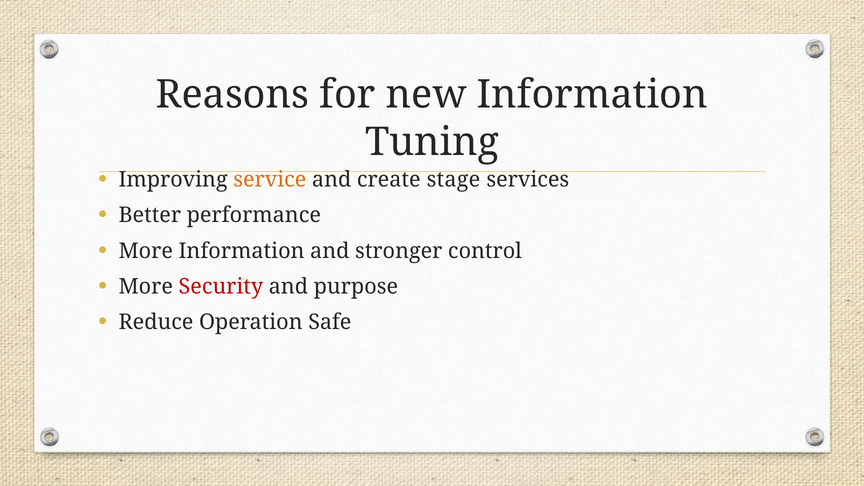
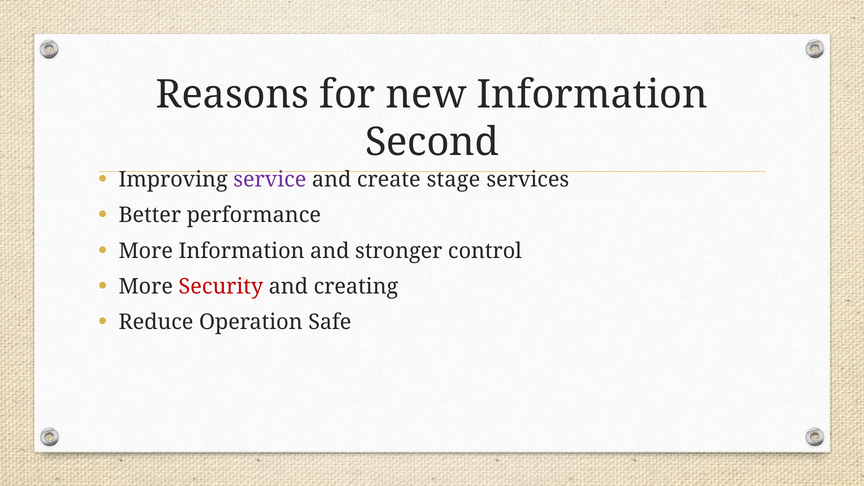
Tuning: Tuning -> Second
service colour: orange -> purple
purpose: purpose -> creating
